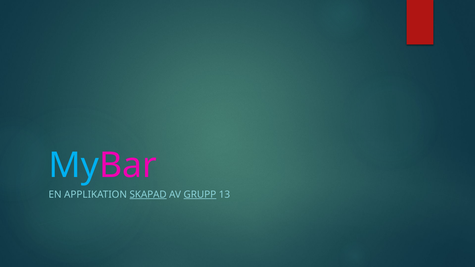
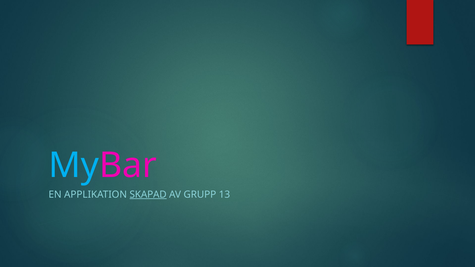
GRUPP underline: present -> none
